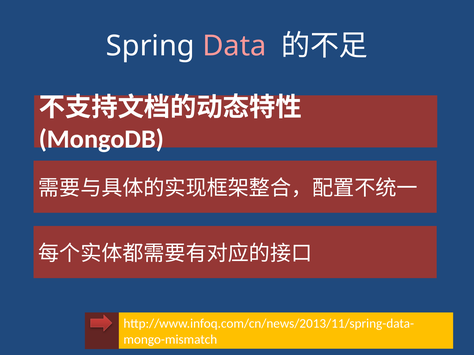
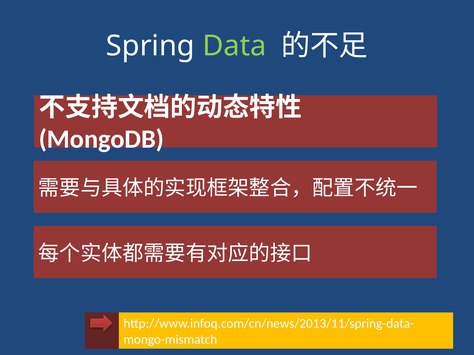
Data colour: pink -> light green
